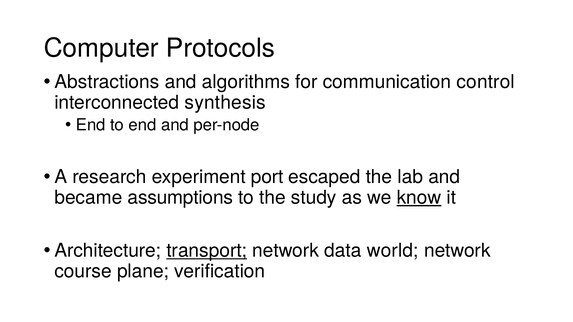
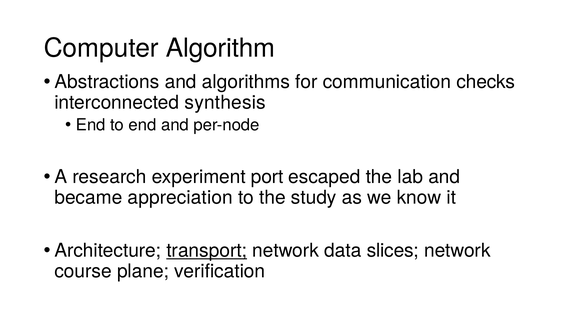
Protocols: Protocols -> Algorithm
control: control -> checks
assumptions: assumptions -> appreciation
know underline: present -> none
world: world -> slices
